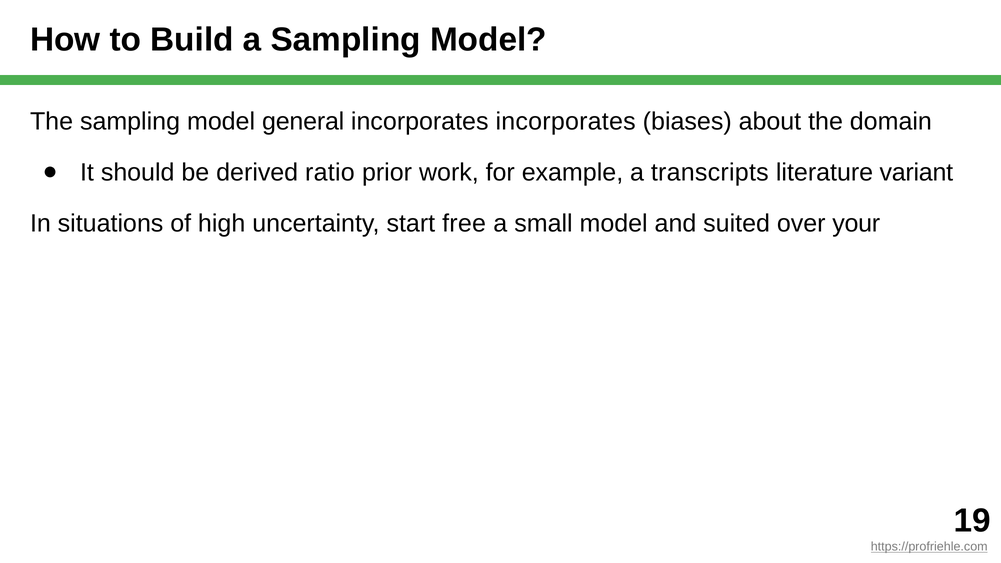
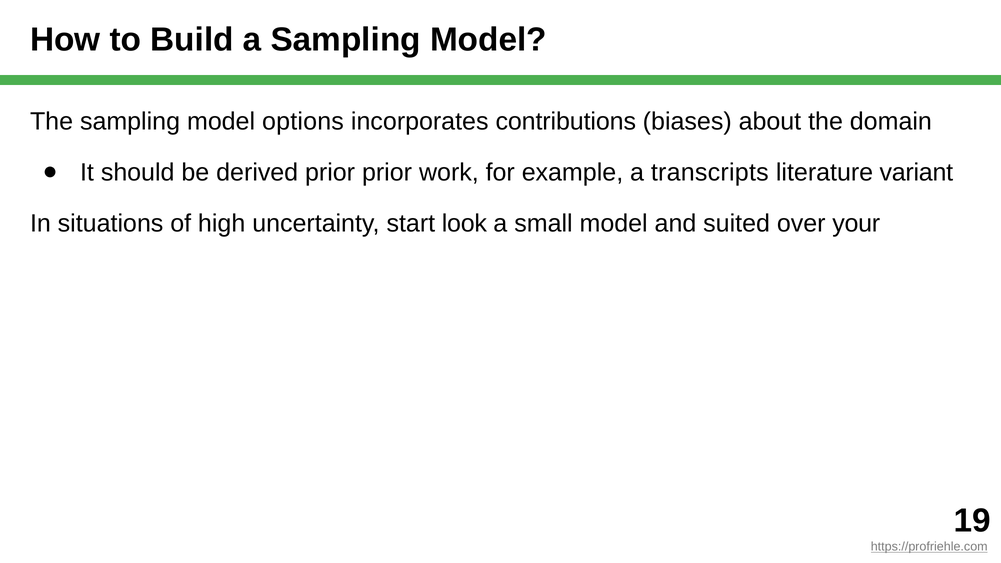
general: general -> options
incorporates incorporates: incorporates -> contributions
derived ratio: ratio -> prior
free: free -> look
